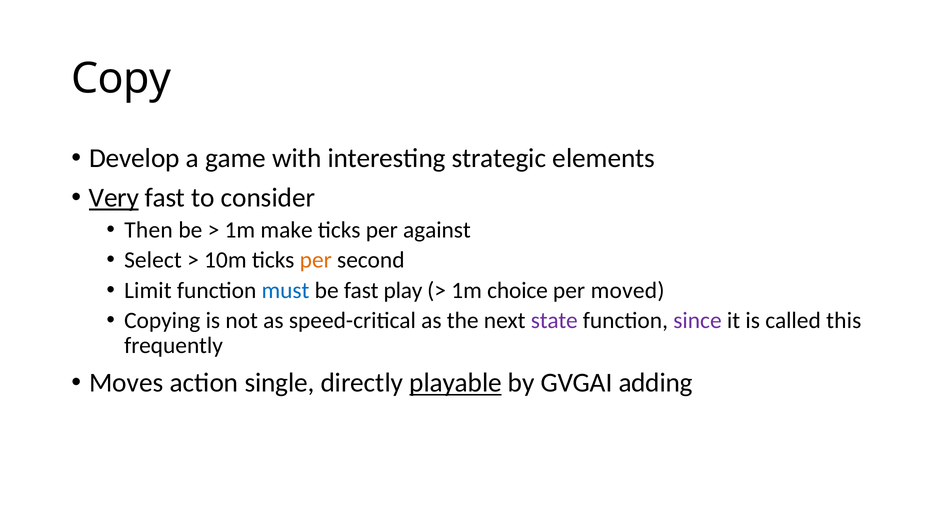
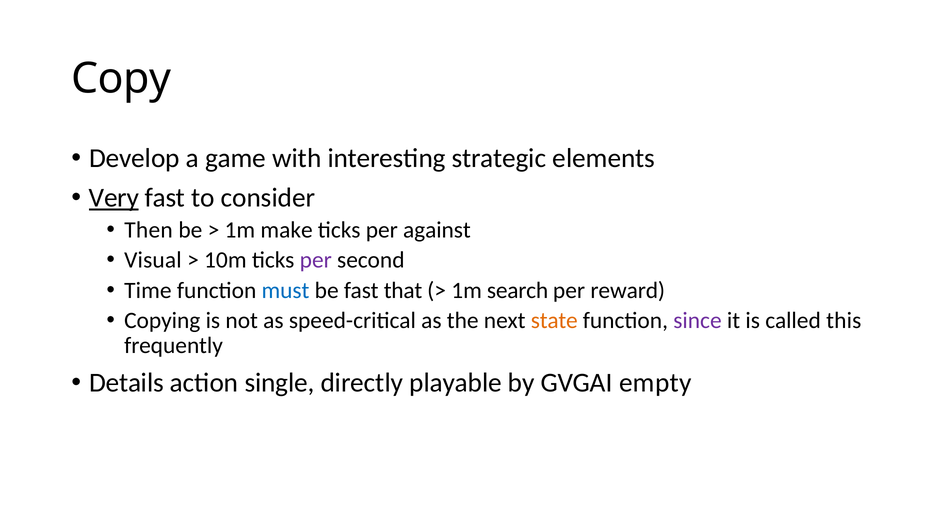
Select: Select -> Visual
per at (316, 260) colour: orange -> purple
Limit: Limit -> Time
play: play -> that
choice: choice -> search
moved: moved -> reward
state colour: purple -> orange
Moves: Moves -> Details
playable underline: present -> none
adding: adding -> empty
